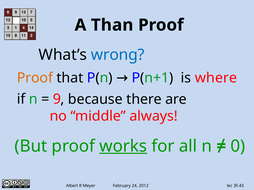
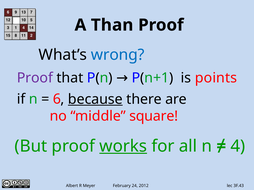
Proof at (35, 78) colour: orange -> purple
where: where -> points
9: 9 -> 6
because underline: none -> present
always: always -> square
0: 0 -> 4
